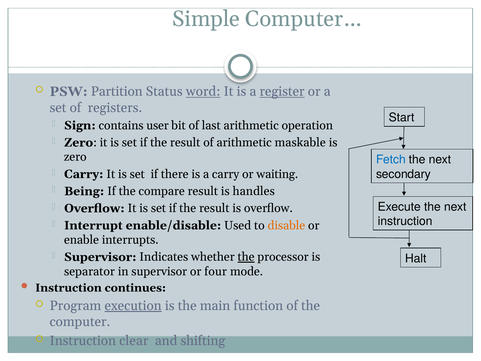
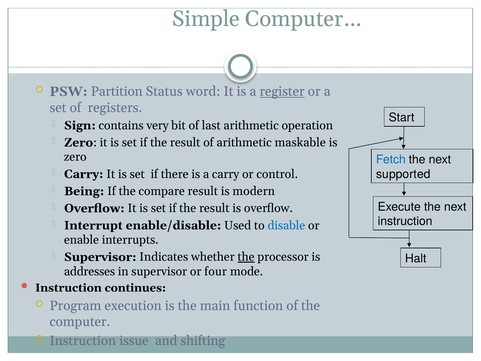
word underline: present -> none
user: user -> very
waiting: waiting -> control
secondary: secondary -> supported
handles: handles -> modern
disable colour: orange -> blue
separator: separator -> addresses
execution underline: present -> none
clear: clear -> issue
